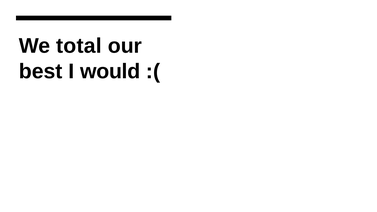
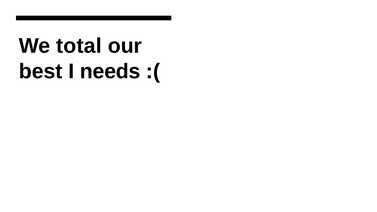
would: would -> needs
